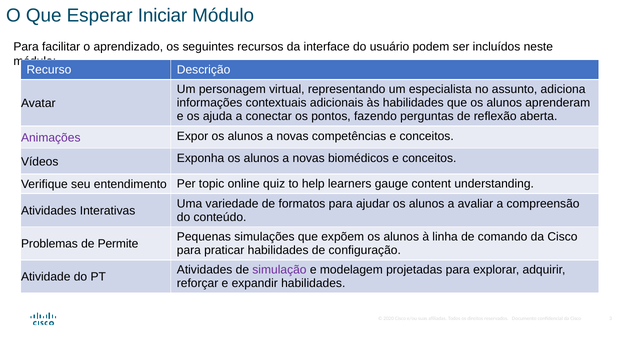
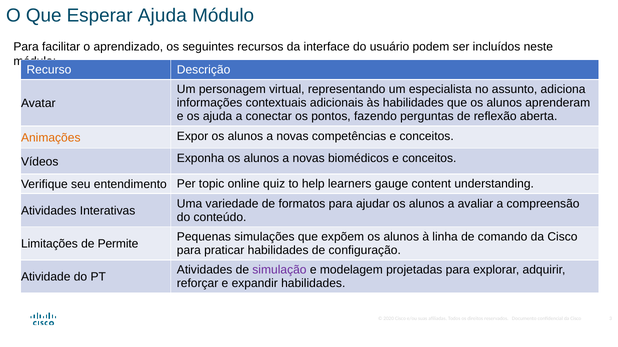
Esperar Iniciar: Iniciar -> Ajuda
Animações colour: purple -> orange
Problemas: Problemas -> Limitações
